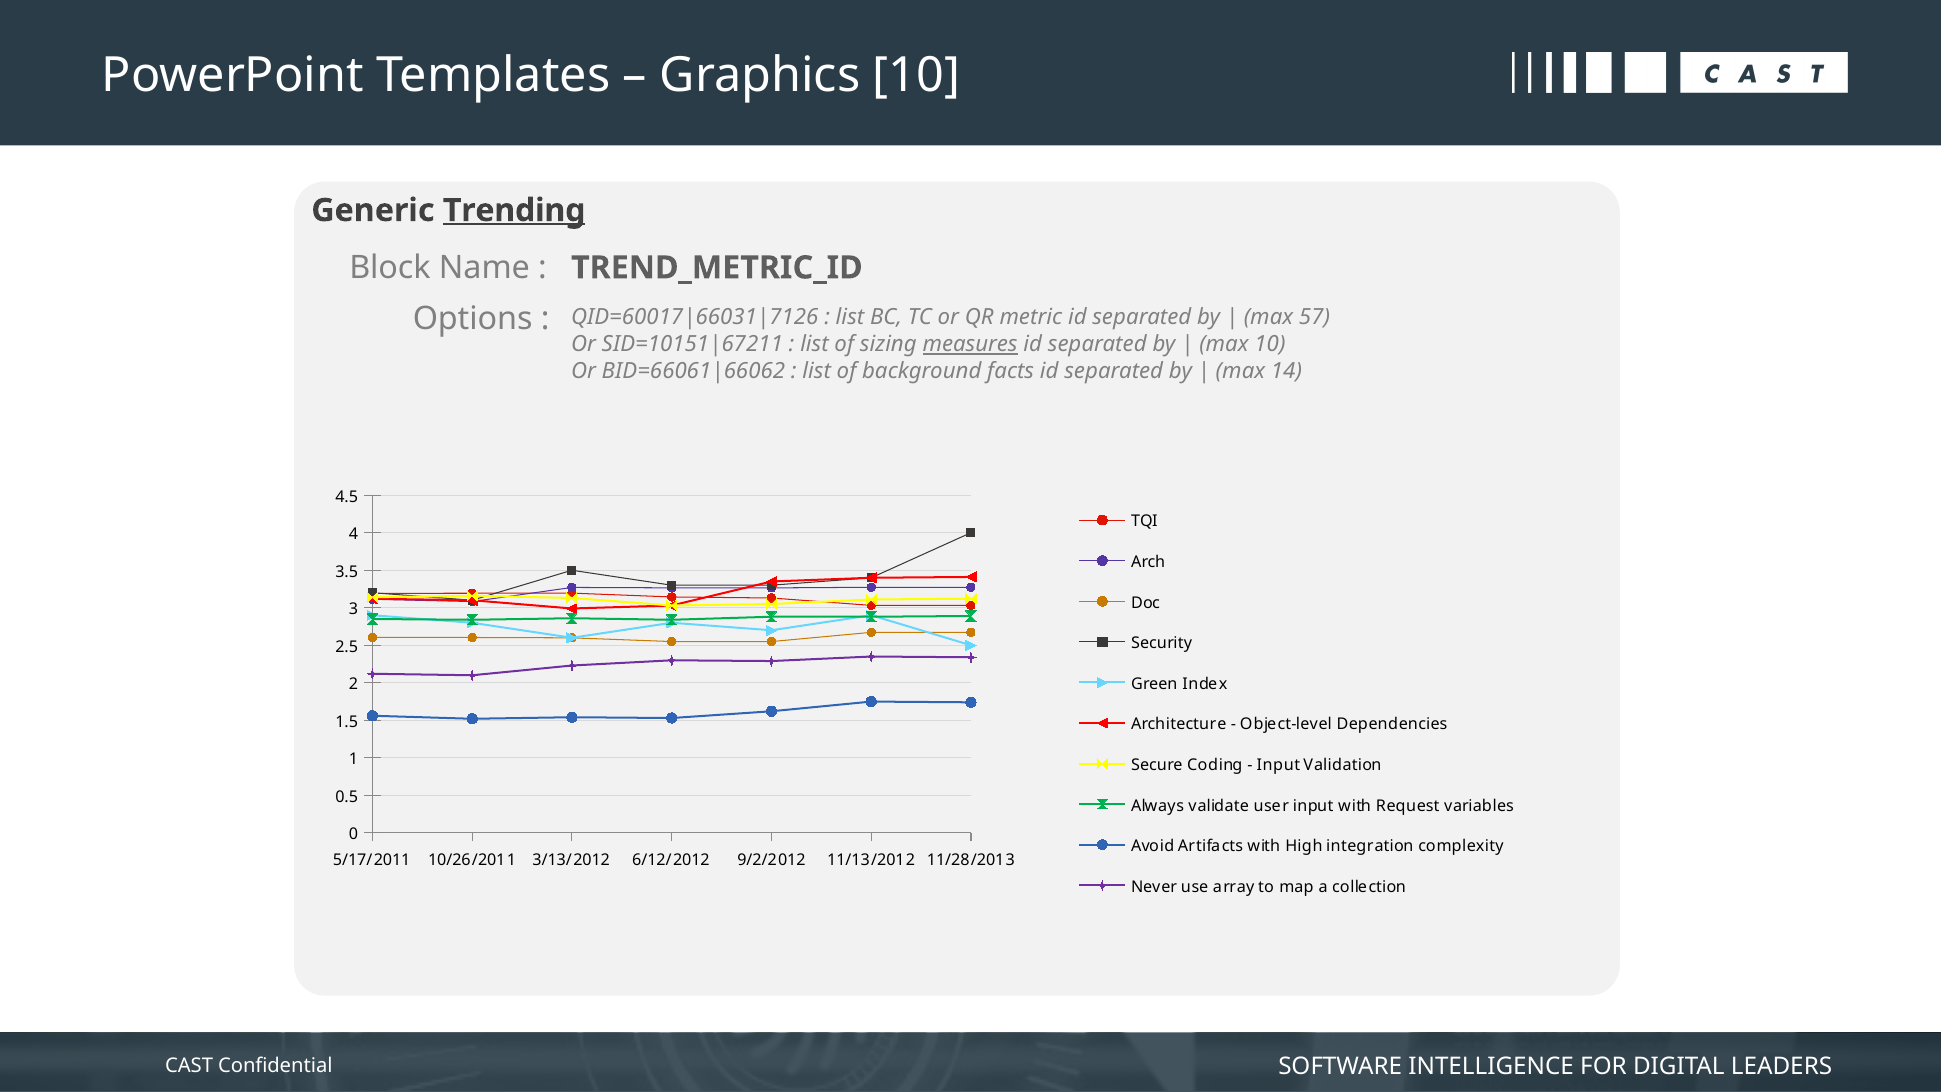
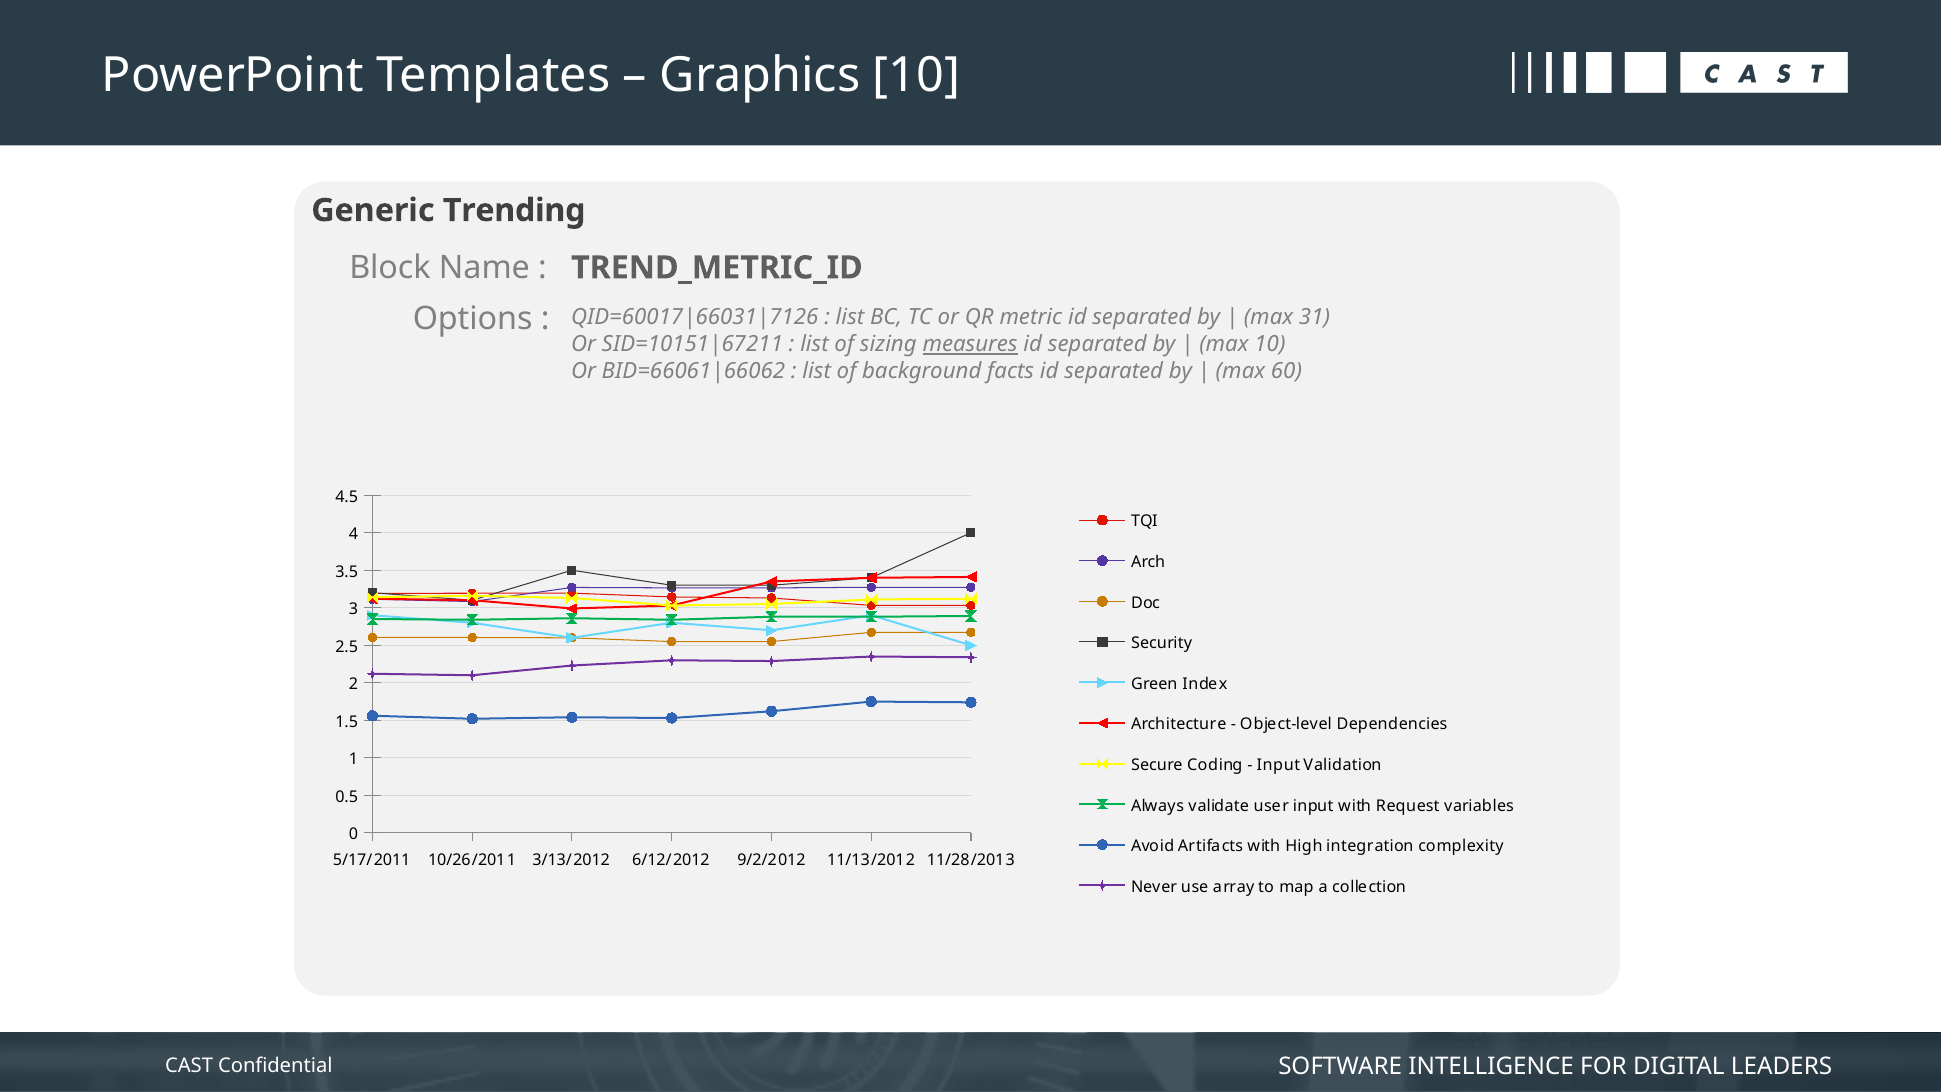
Trending underline: present -> none
57: 57 -> 31
14: 14 -> 60
